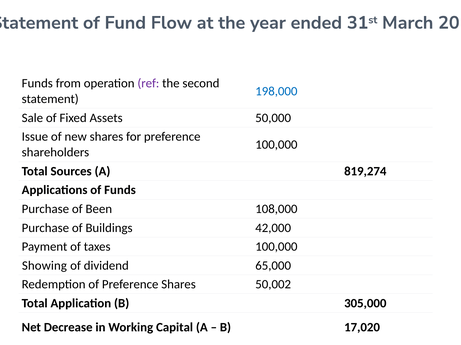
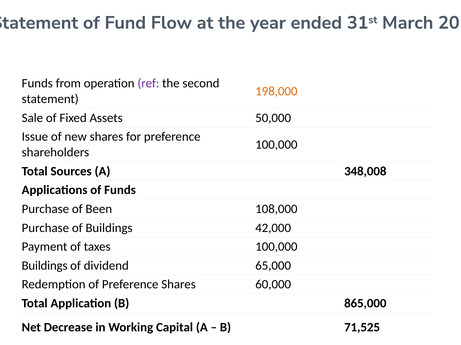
198,000 colour: blue -> orange
819,274: 819,274 -> 348,008
Showing at (44, 266): Showing -> Buildings
50,002: 50,002 -> 60,000
305,000: 305,000 -> 865,000
17,020: 17,020 -> 71,525
